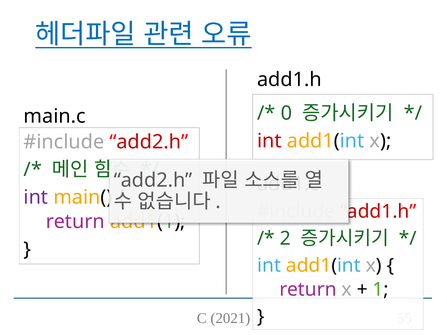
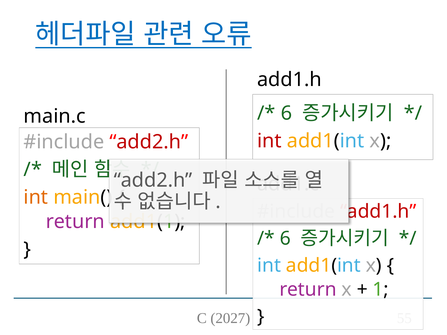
0 at (286, 113): 0 -> 6
int at (36, 197) colour: purple -> orange
2 at (285, 239): 2 -> 6
2021: 2021 -> 2027
